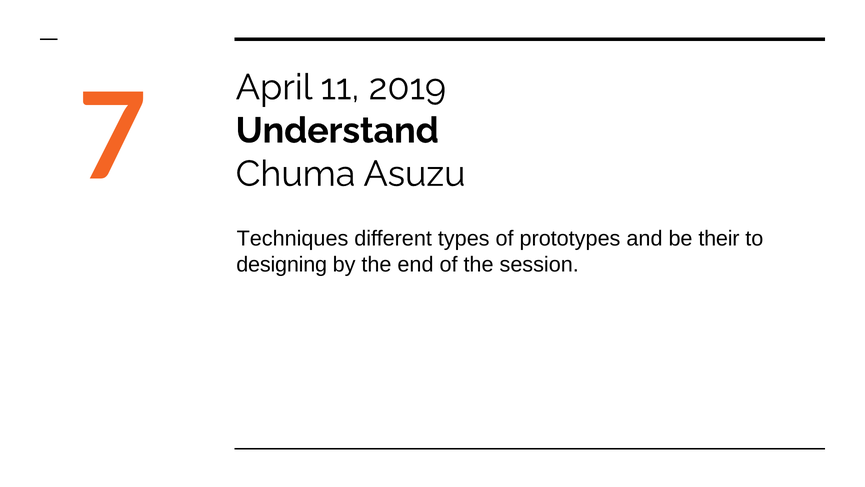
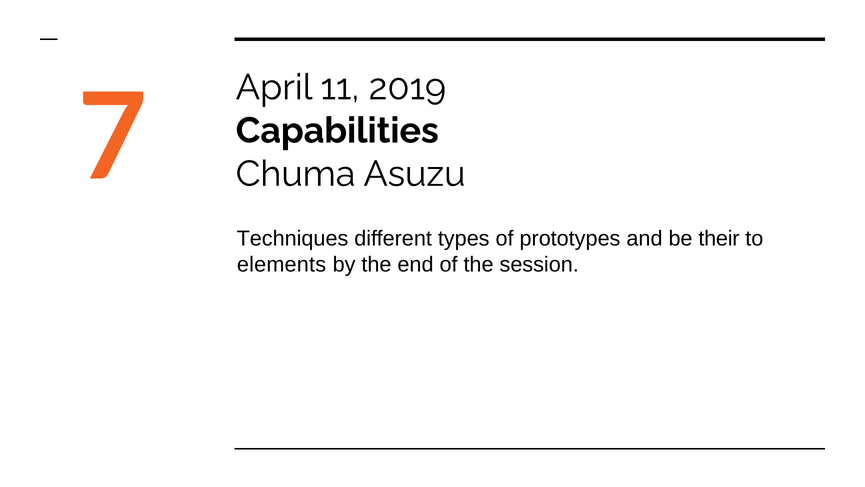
Understand: Understand -> Capabilities
designing: designing -> elements
